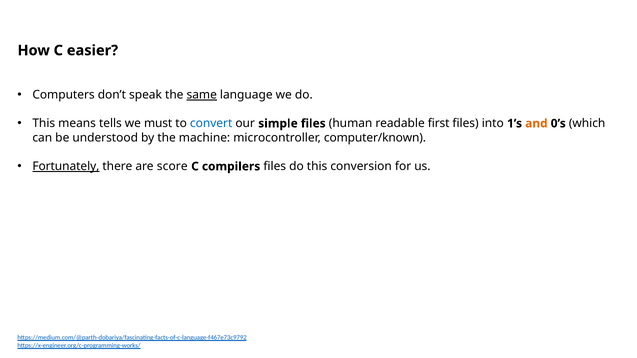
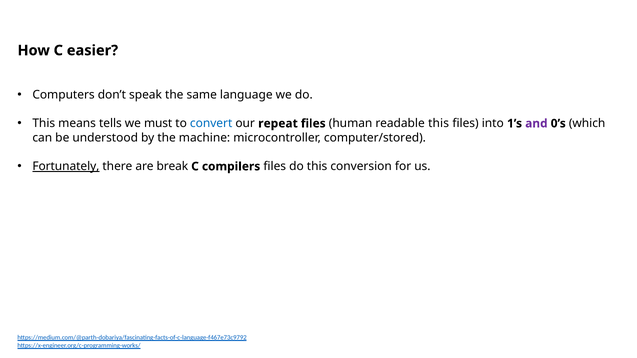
same underline: present -> none
simple: simple -> repeat
readable first: first -> this
and colour: orange -> purple
computer/known: computer/known -> computer/stored
score: score -> break
